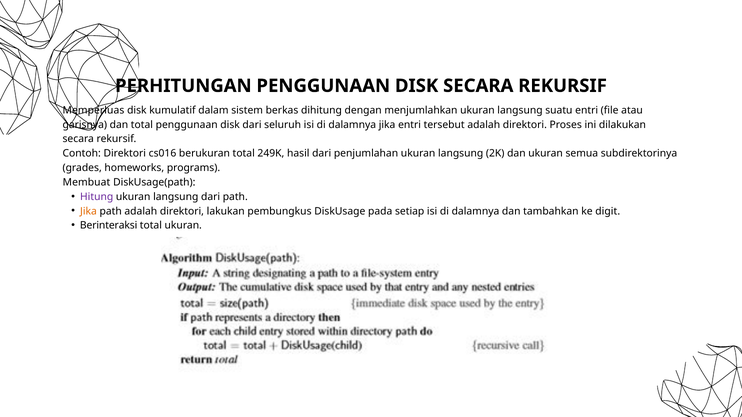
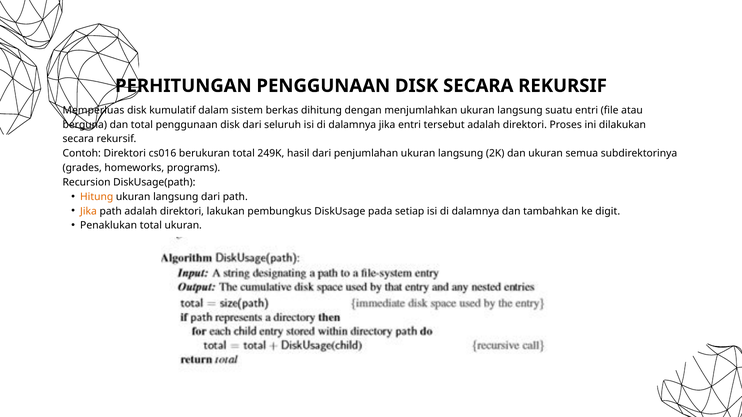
garisnya: garisnya -> berguna
Membuat: Membuat -> Recursion
Hitung colour: purple -> orange
Berinteraksi: Berinteraksi -> Penaklukan
